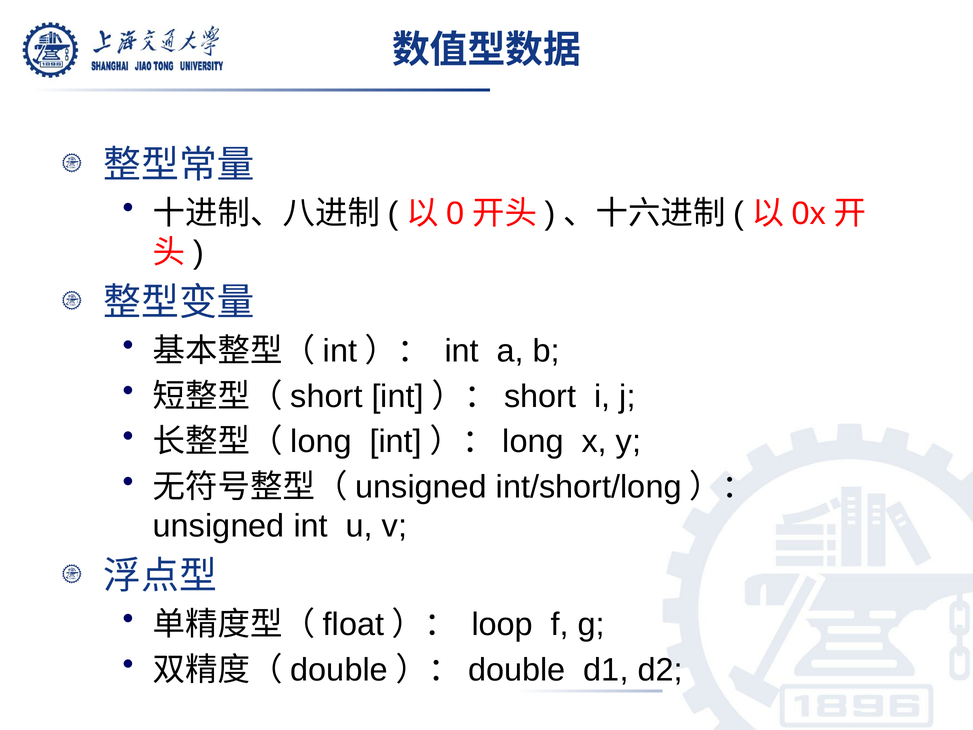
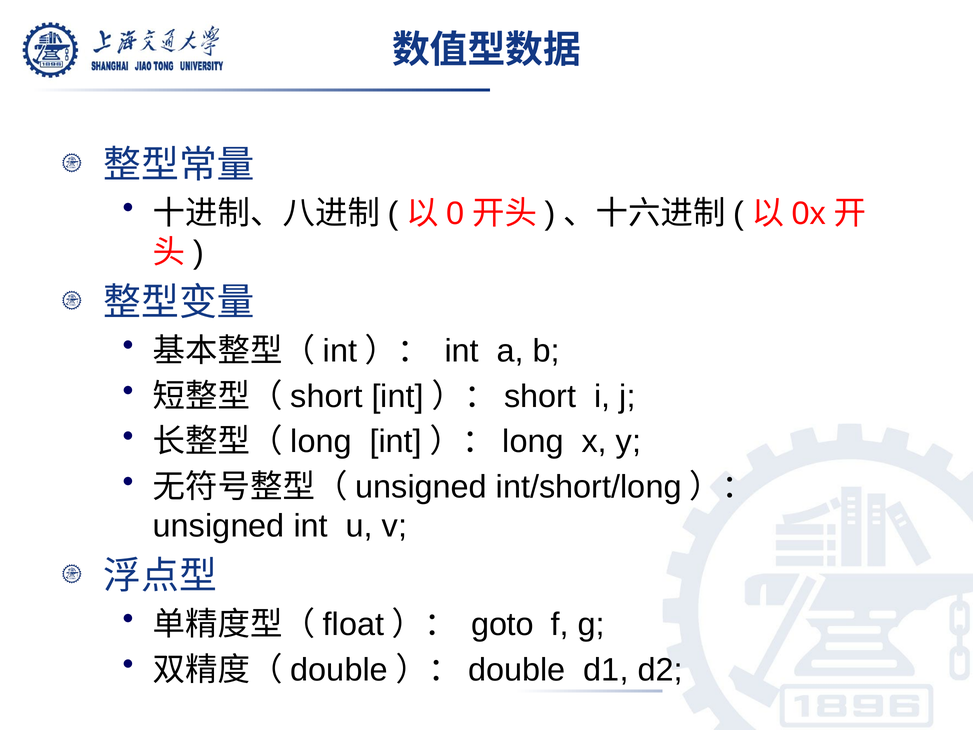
loop: loop -> goto
